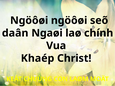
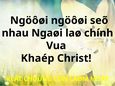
daân: daân -> nhau
